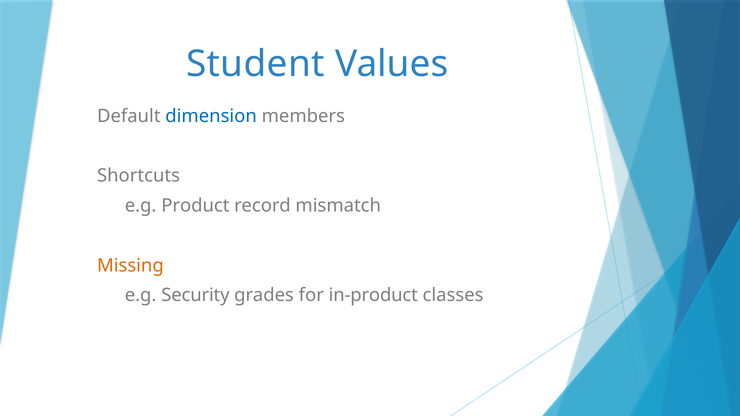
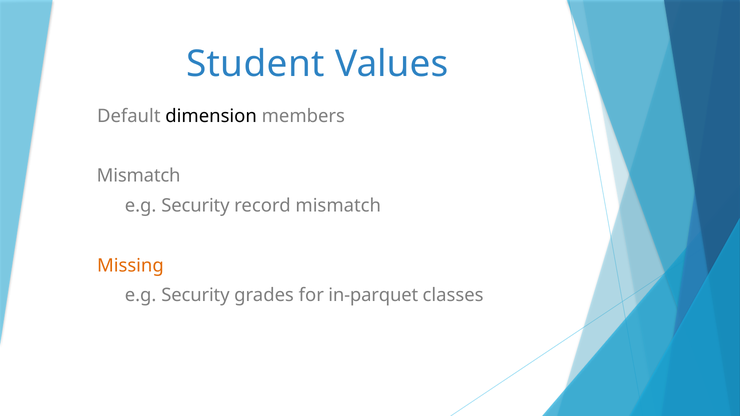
dimension colour: blue -> black
Shortcuts at (139, 176): Shortcuts -> Mismatch
Product at (195, 206): Product -> Security
in-product: in-product -> in-parquet
